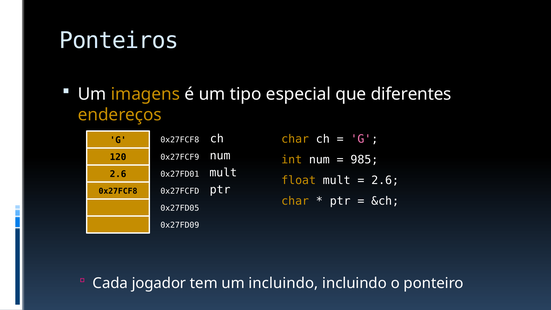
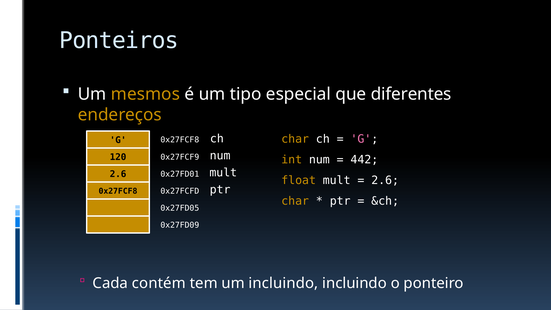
imagens: imagens -> mesmos
985: 985 -> 442
jogador: jogador -> contém
